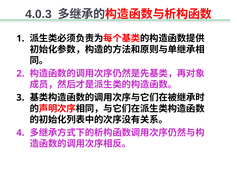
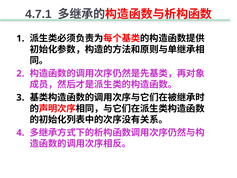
4.0.3: 4.0.3 -> 4.7.1
